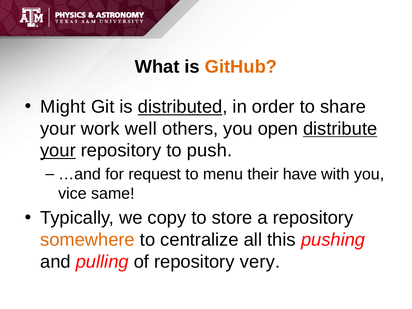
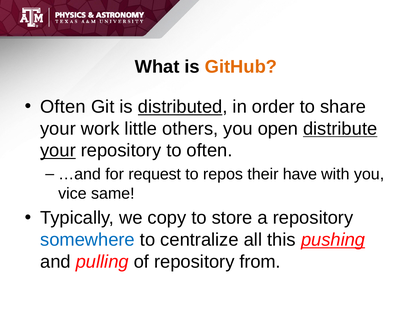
Might at (63, 107): Might -> Often
well: well -> little
to push: push -> often
menu: menu -> repos
somewhere colour: orange -> blue
pushing underline: none -> present
very: very -> from
